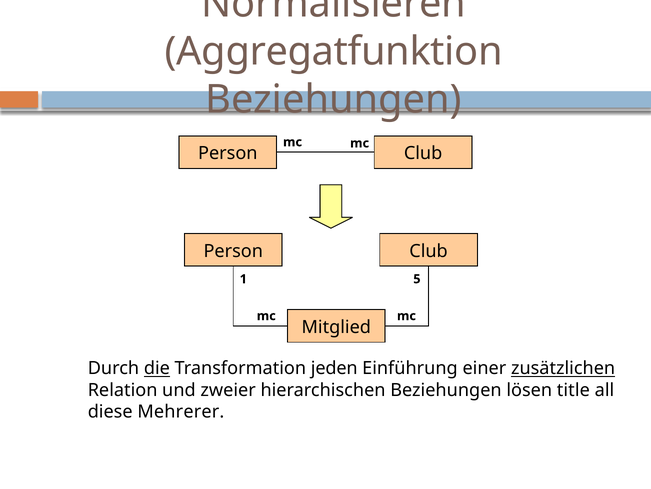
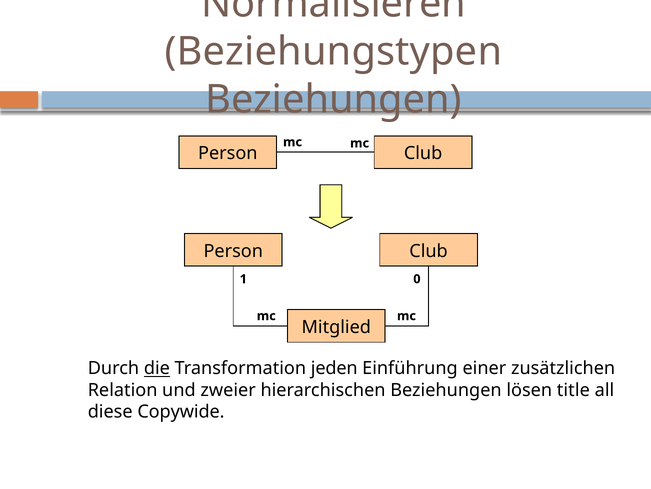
Aggregatfunktion: Aggregatfunktion -> Beziehungstypen
5: 5 -> 0
zusätzlichen underline: present -> none
Mehrerer: Mehrerer -> Copywide
